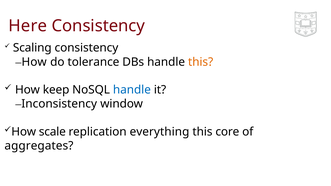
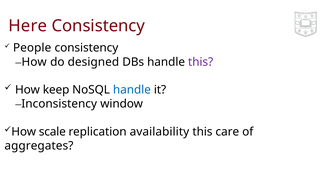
Scaling: Scaling -> People
tolerance: tolerance -> designed
this at (201, 62) colour: orange -> purple
everything: everything -> availability
core: core -> care
